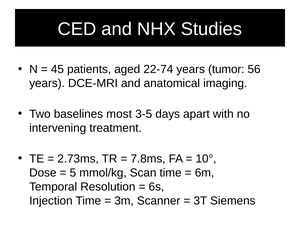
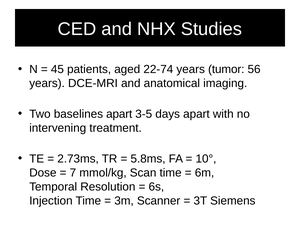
baselines most: most -> apart
7.8ms: 7.8ms -> 5.8ms
5: 5 -> 7
